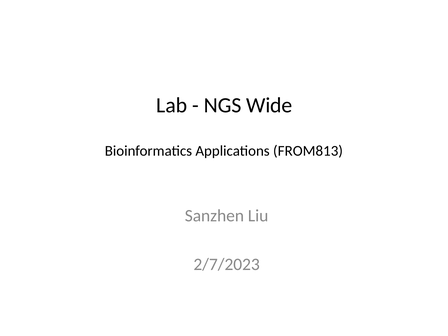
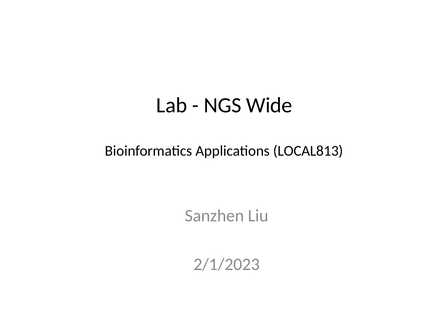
FROM813: FROM813 -> LOCAL813
2/7/2023: 2/7/2023 -> 2/1/2023
